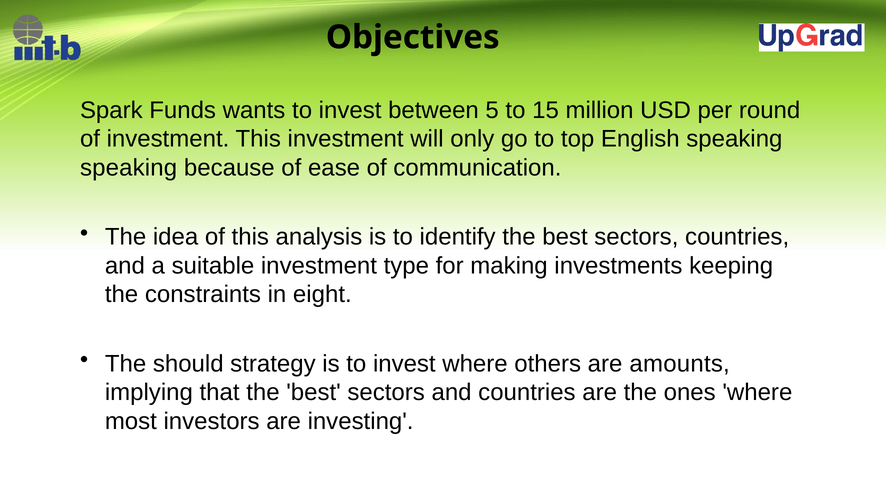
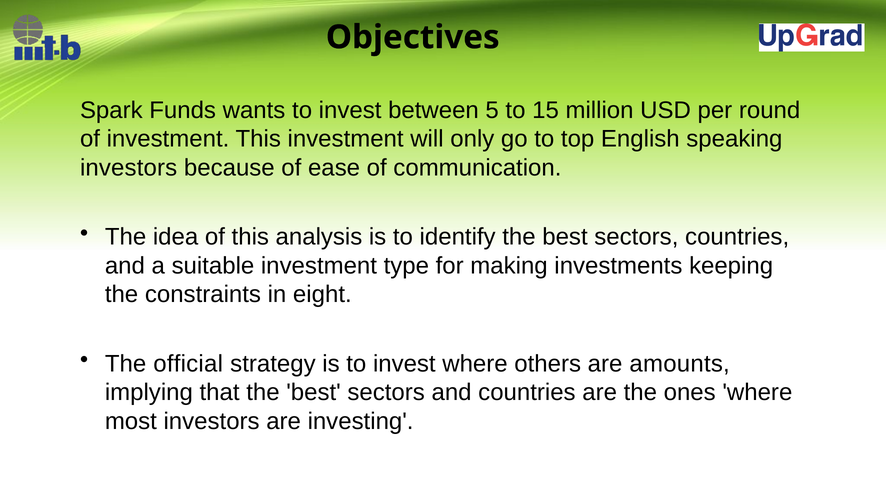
speaking at (129, 168): speaking -> investors
should: should -> official
